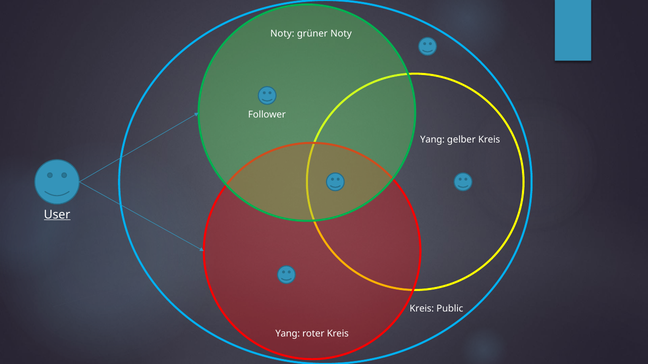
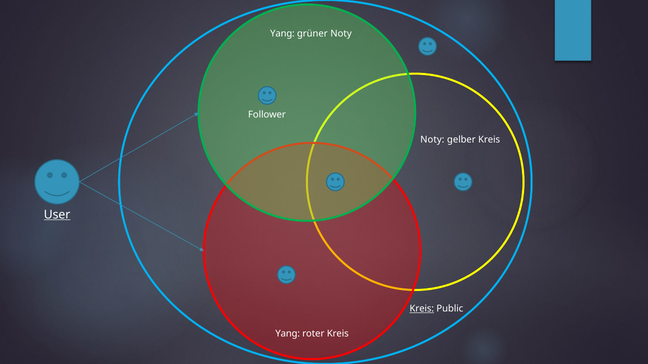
Noty at (282, 34): Noty -> Yang
Yang at (432, 140): Yang -> Noty
Kreis at (422, 309) underline: none -> present
